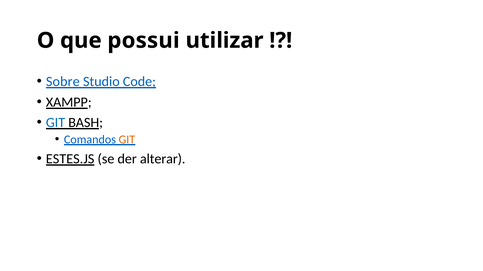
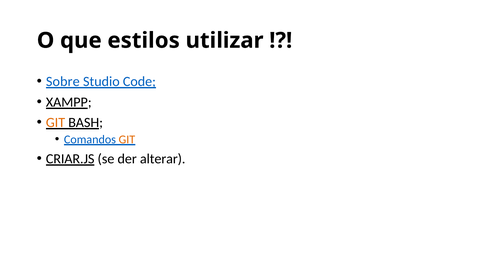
possui: possui -> estilos
GIT at (56, 123) colour: blue -> orange
ESTES.JS: ESTES.JS -> CRIAR.JS
